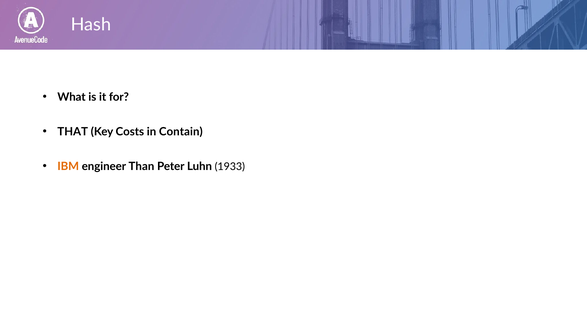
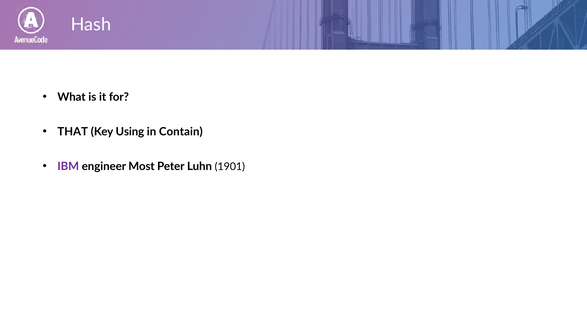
Costs: Costs -> Using
IBM colour: orange -> purple
Than: Than -> Most
1933: 1933 -> 1901
